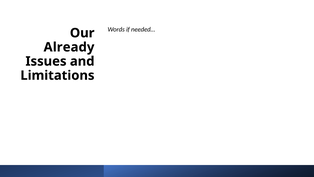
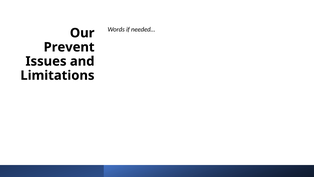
Already: Already -> Prevent
